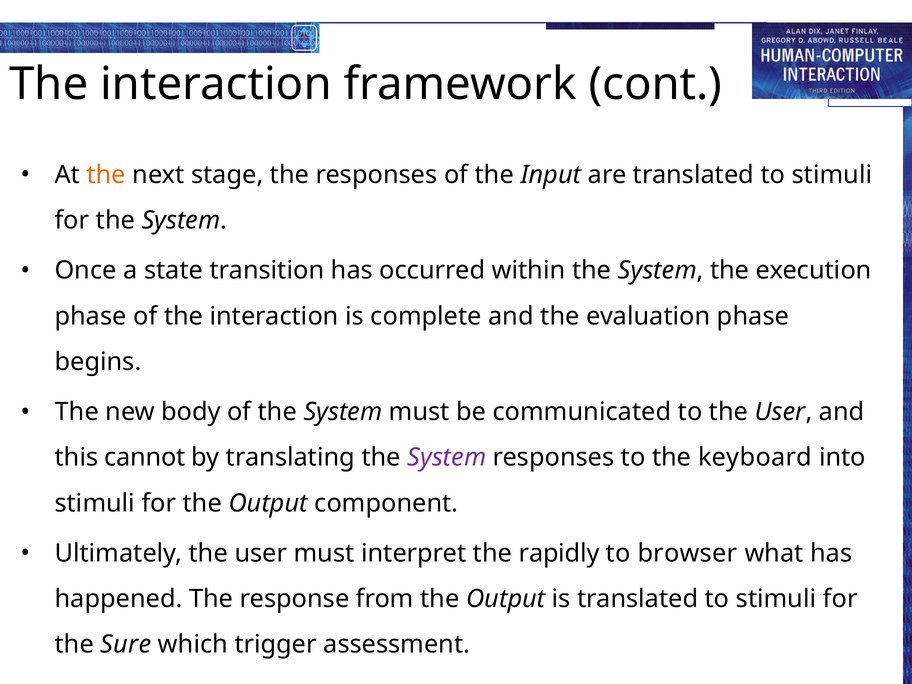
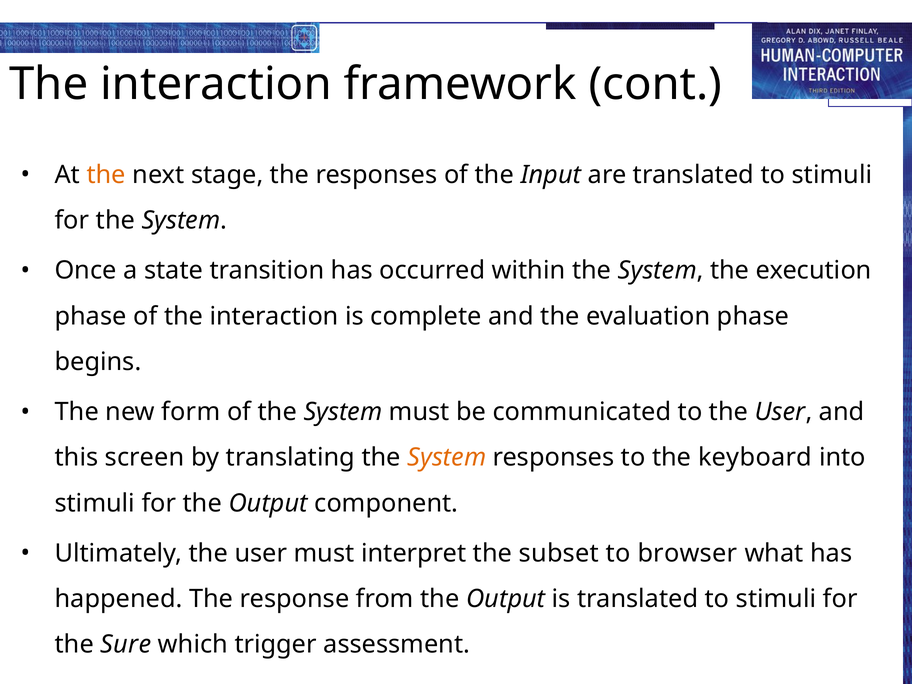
body: body -> form
cannot: cannot -> screen
System at (447, 458) colour: purple -> orange
rapidly: rapidly -> subset
